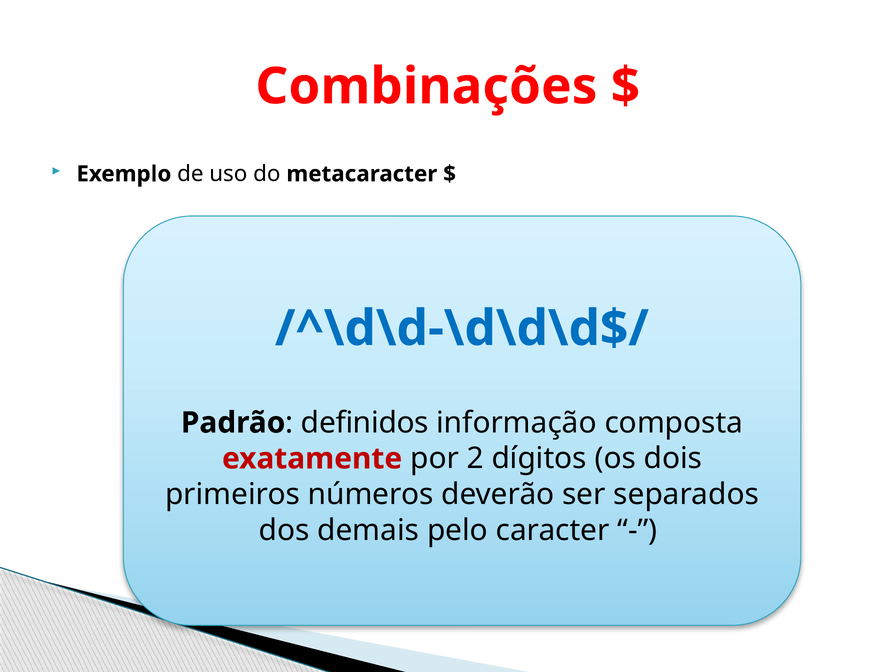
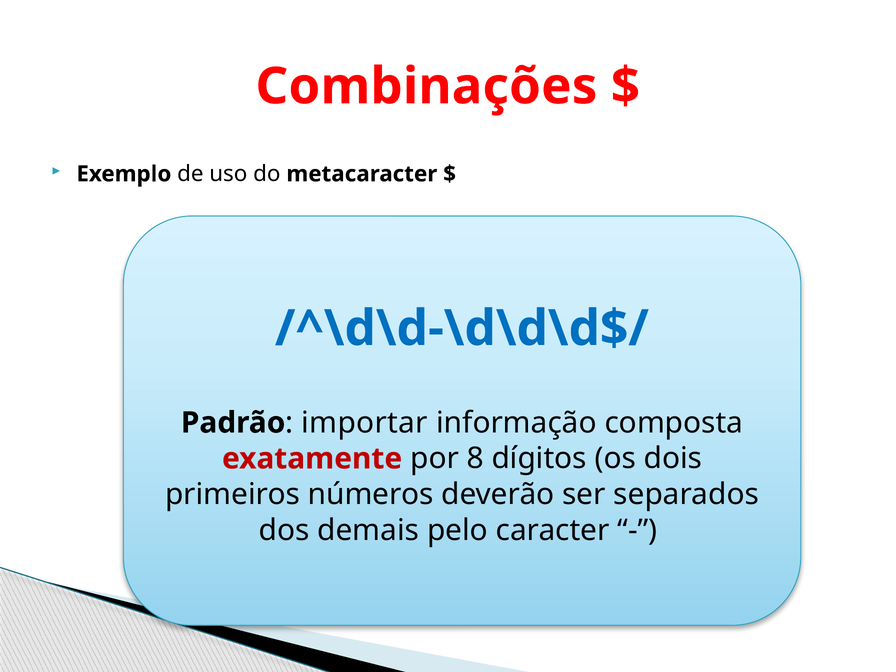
definidos: definidos -> importar
2: 2 -> 8
